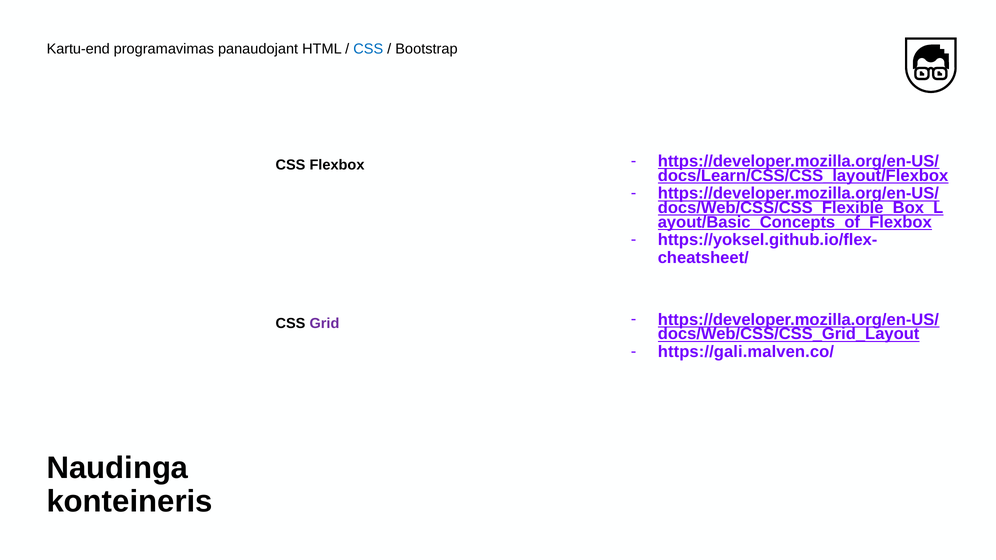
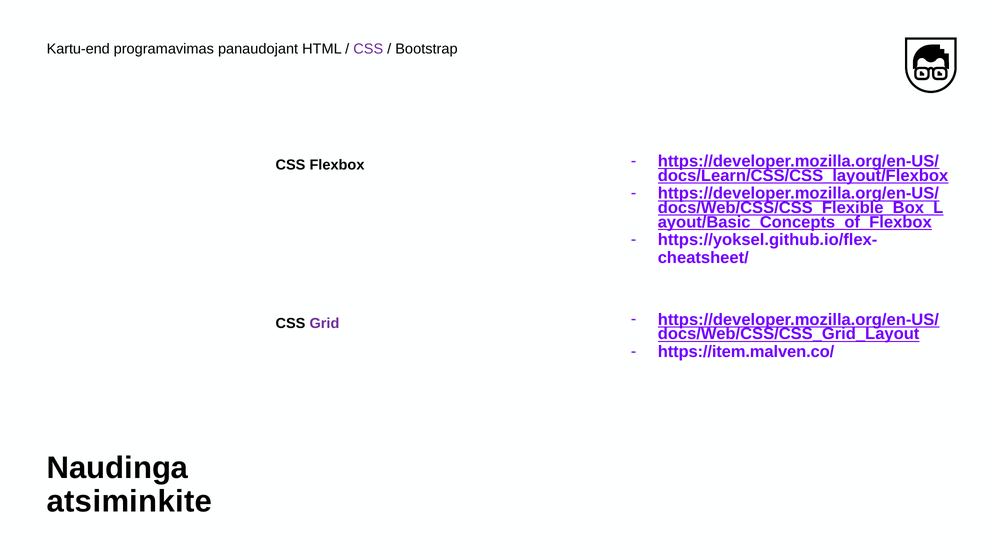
CSS at (368, 49) colour: blue -> purple
https://gali.malven.co/: https://gali.malven.co/ -> https://item.malven.co/
konteineris: konteineris -> atsiminkite
